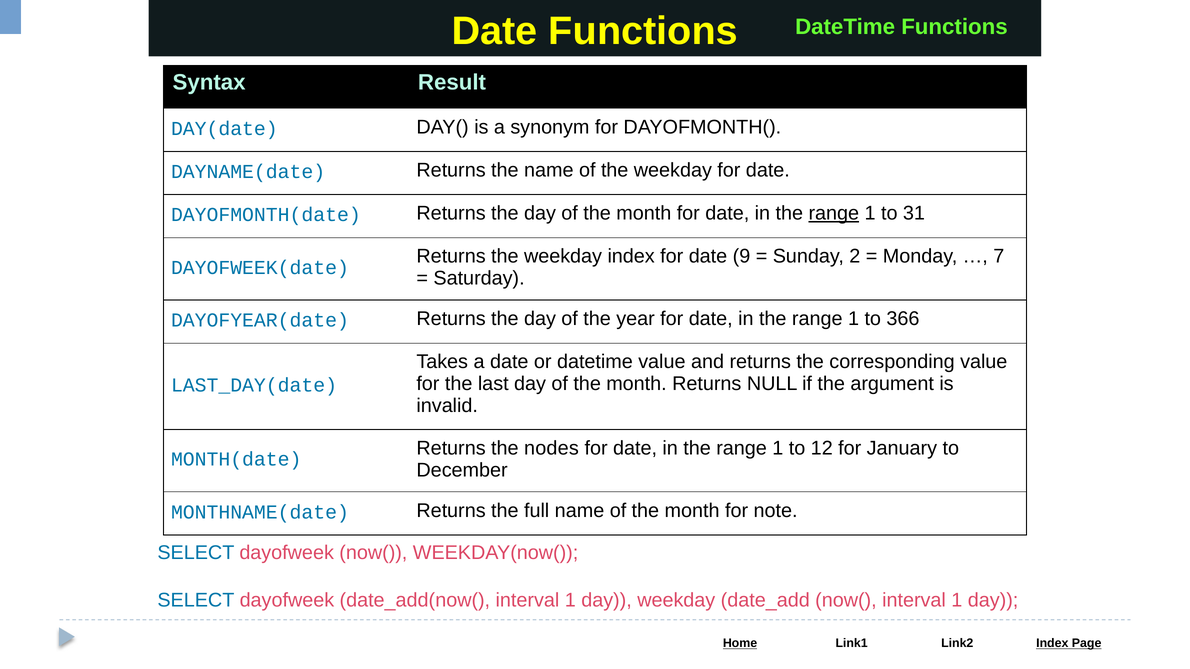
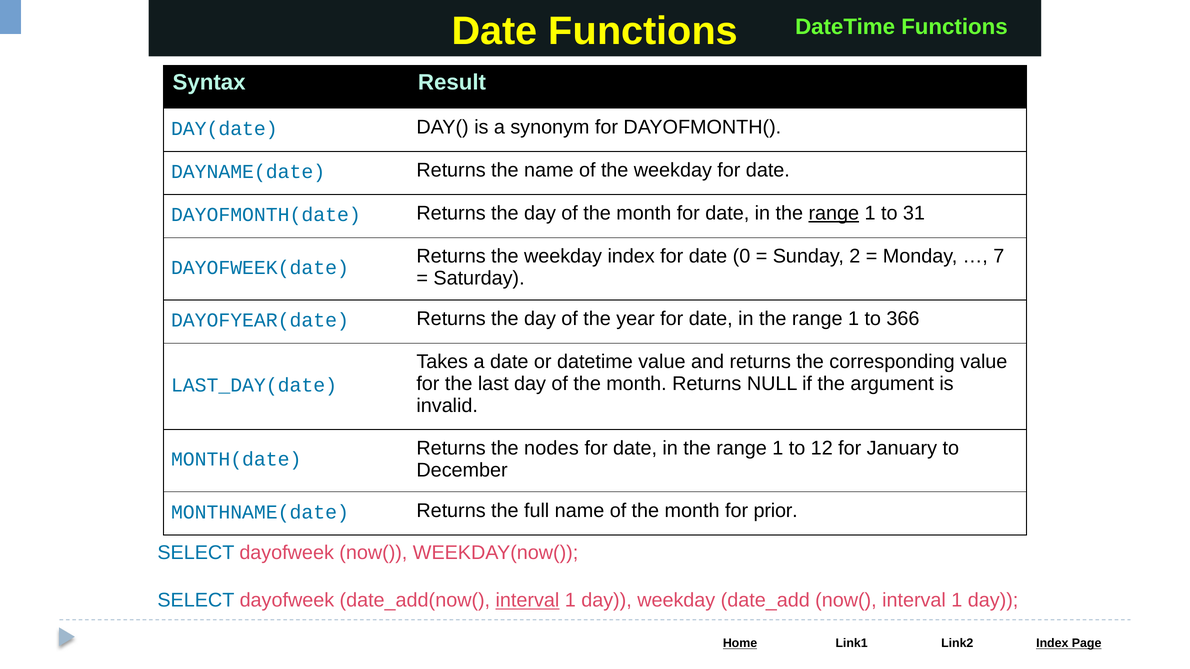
9: 9 -> 0
note: note -> prior
interval at (527, 601) underline: none -> present
